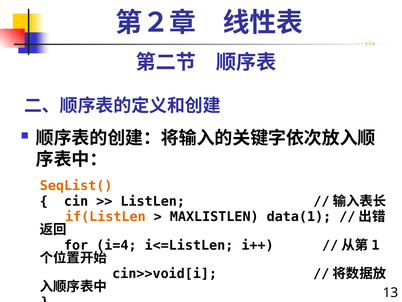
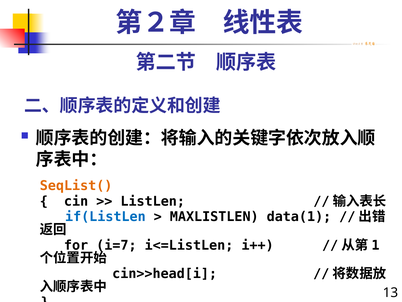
if(ListLen colour: orange -> blue
i=4: i=4 -> i=7
cin>>void[i: cin>>void[i -> cin>>head[i
